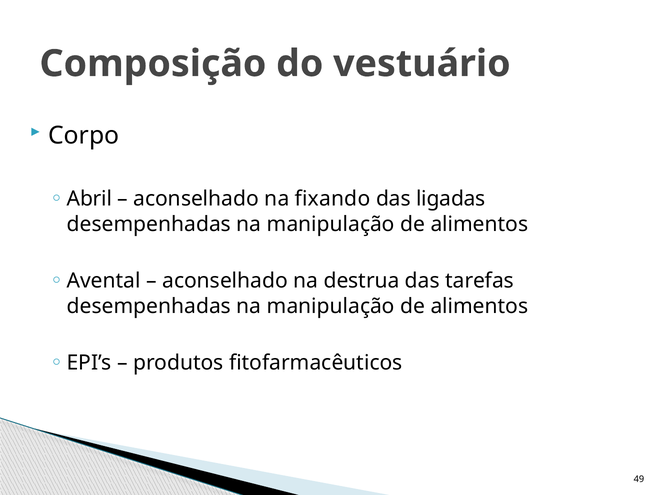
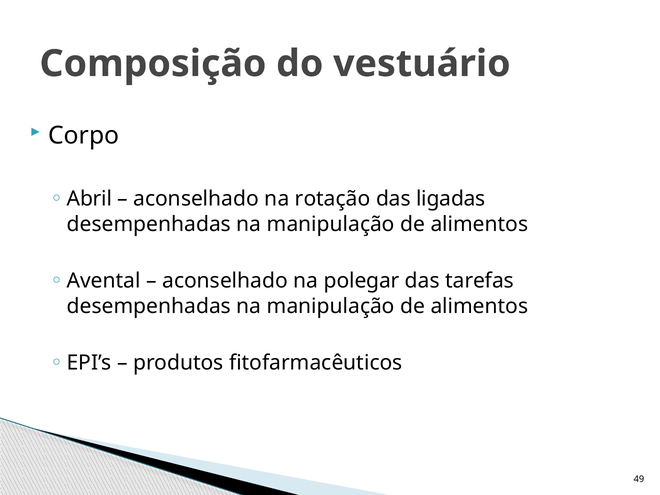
fixando: fixando -> rotação
destrua: destrua -> polegar
